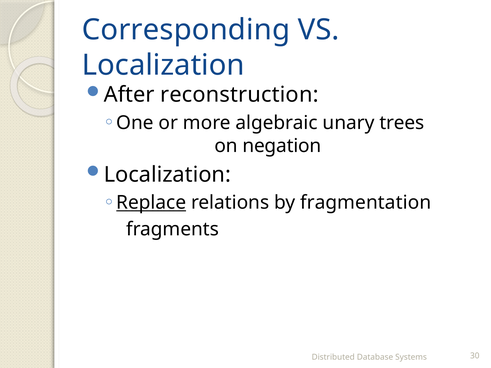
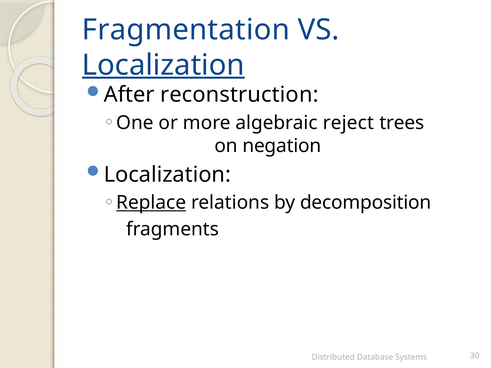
Corresponding: Corresponding -> Fragmentation
Localization at (163, 65) underline: none -> present
unary: unary -> reject
fragmentation: fragmentation -> decomposition
